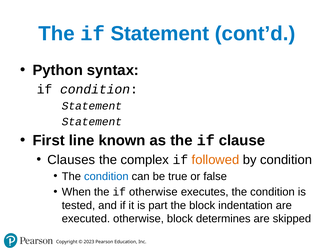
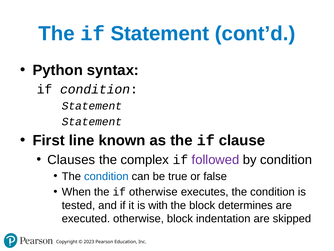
followed colour: orange -> purple
part: part -> with
indentation: indentation -> determines
determines: determines -> indentation
